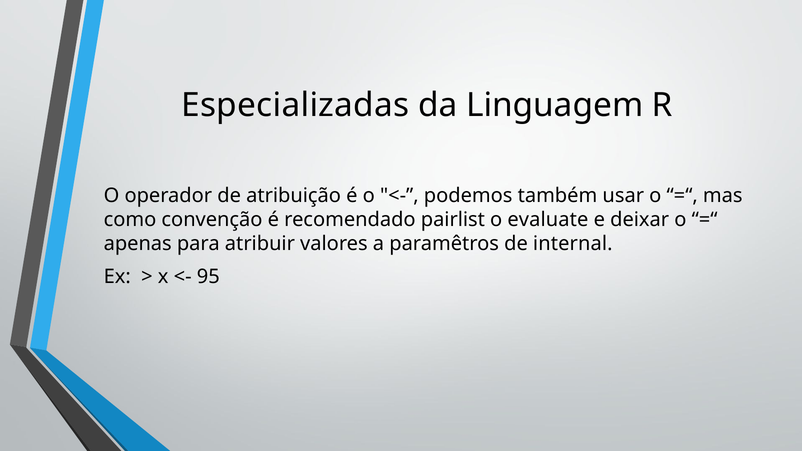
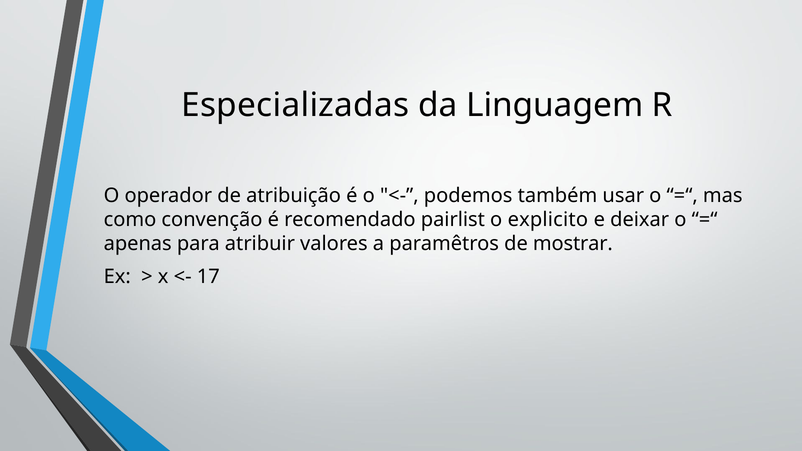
evaluate: evaluate -> explicito
internal: internal -> mostrar
95: 95 -> 17
